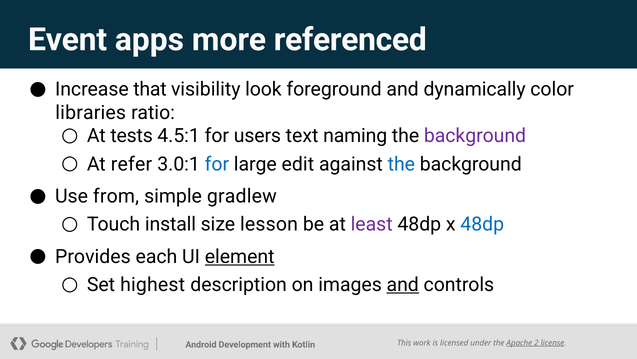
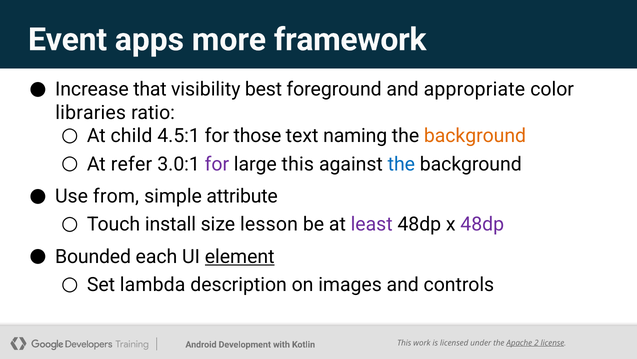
referenced: referenced -> framework
look: look -> best
dynamically: dynamically -> appropriate
tests: tests -> child
users: users -> those
background at (475, 136) colour: purple -> orange
for at (217, 164) colour: blue -> purple
large edit: edit -> this
gradlew: gradlew -> attribute
48dp at (482, 224) colour: blue -> purple
Provides: Provides -> Bounded
highest: highest -> lambda
and at (403, 284) underline: present -> none
